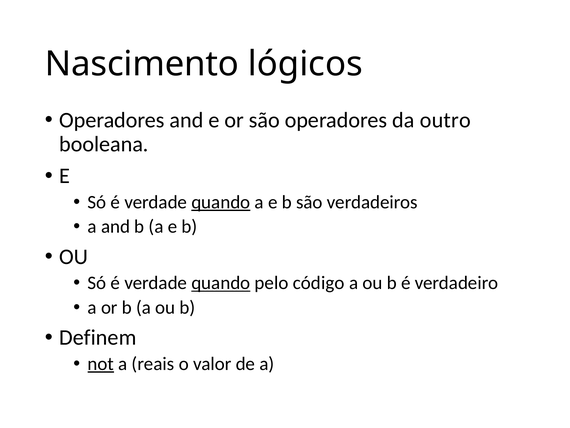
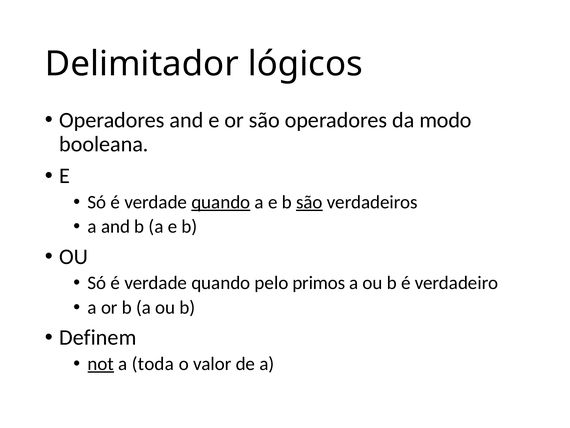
Nascimento: Nascimento -> Delimitador
outro: outro -> modo
são at (309, 202) underline: none -> present
quando at (221, 283) underline: present -> none
código: código -> primos
reais: reais -> toda
